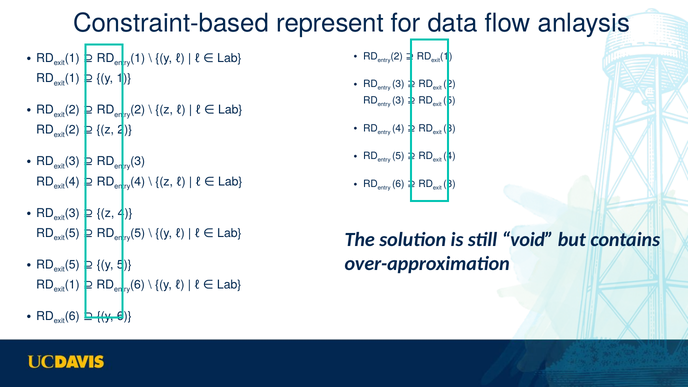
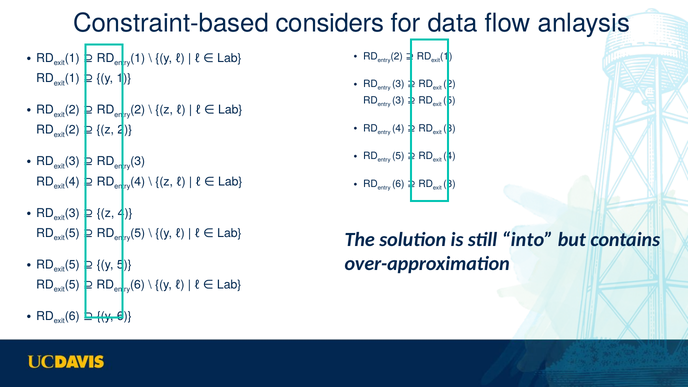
represent: represent -> considers
void: void -> into
1 at (72, 285): 1 -> 5
